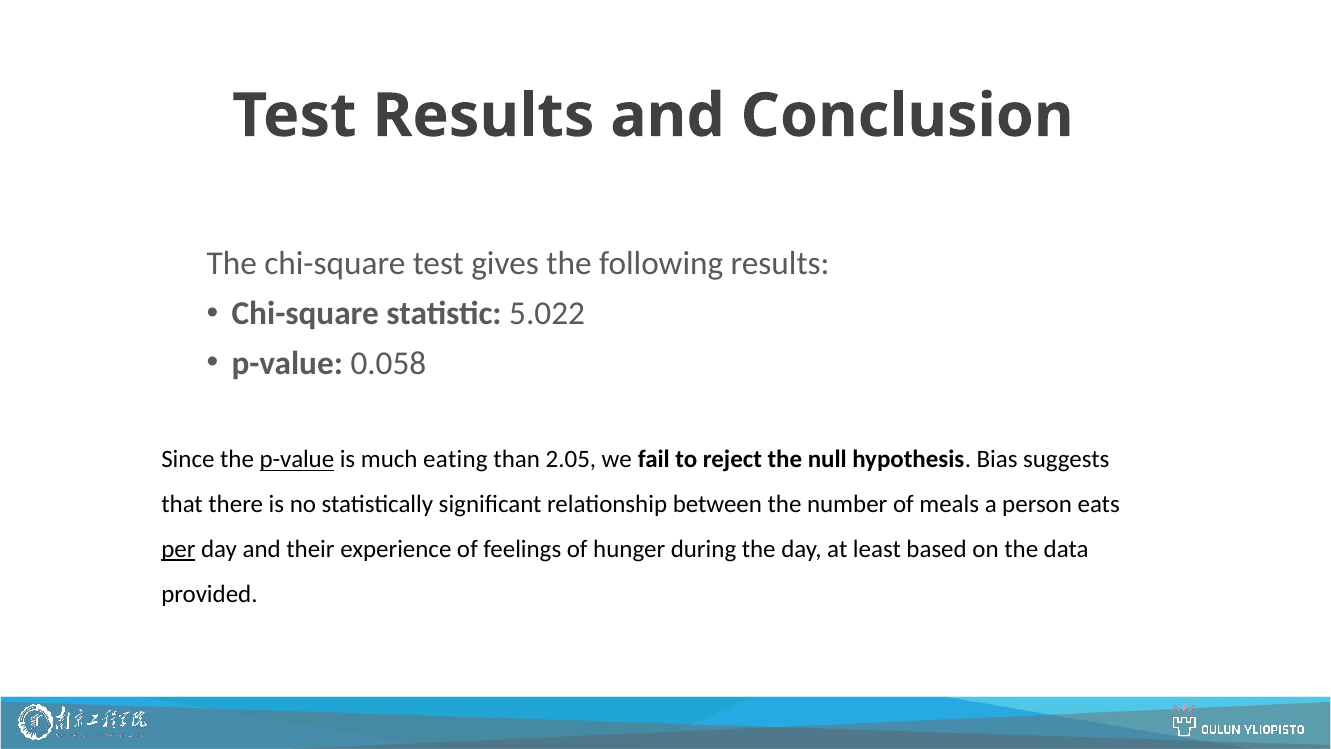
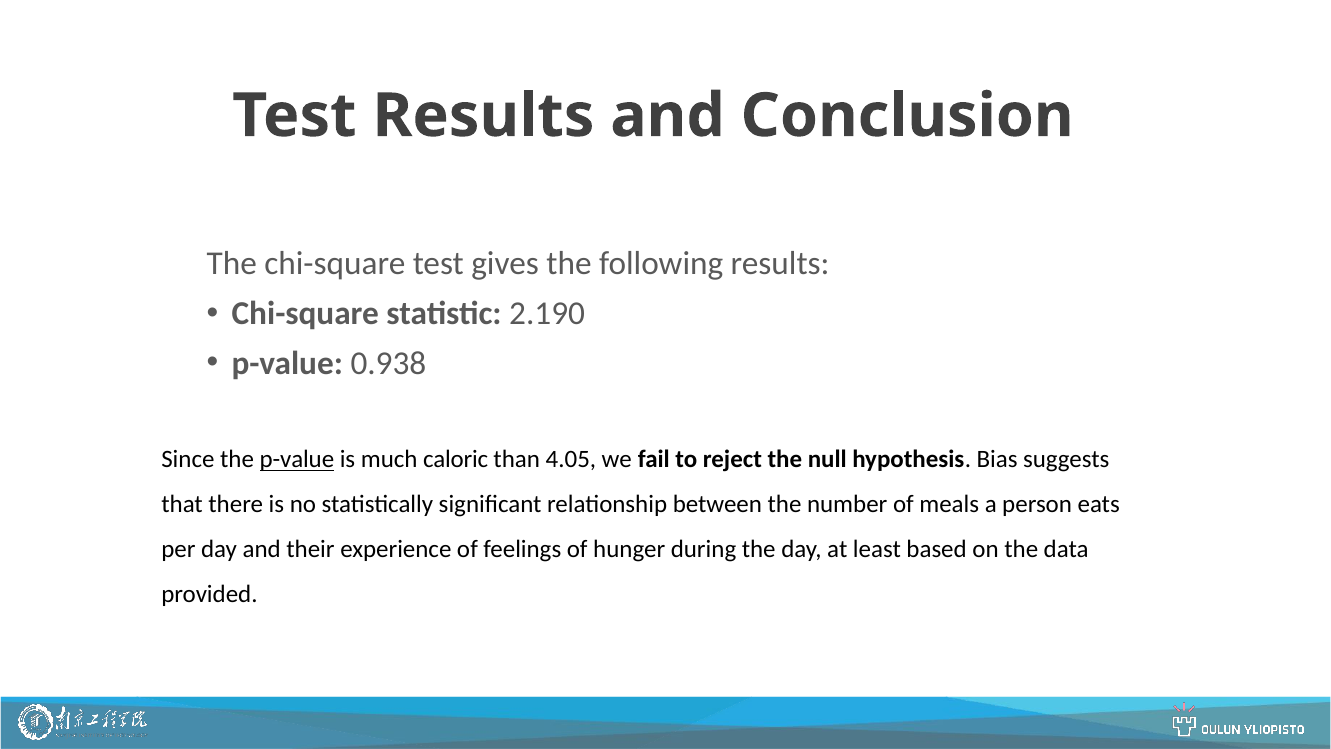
5.022: 5.022 -> 2.190
0.058: 0.058 -> 0.938
eating: eating -> caloric
2.05: 2.05 -> 4.05
per underline: present -> none
